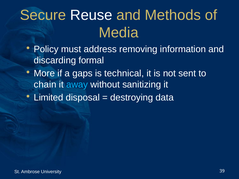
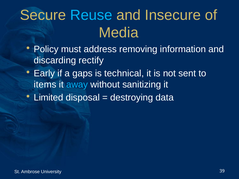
Reuse colour: white -> light blue
Methods: Methods -> Insecure
formal: formal -> rectify
More: More -> Early
chain: chain -> items
